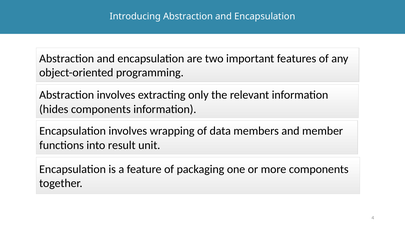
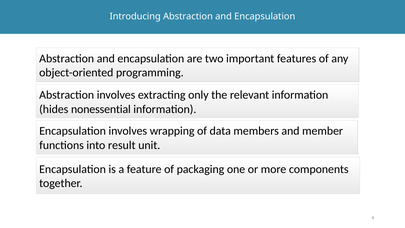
hides components: components -> nonessential
